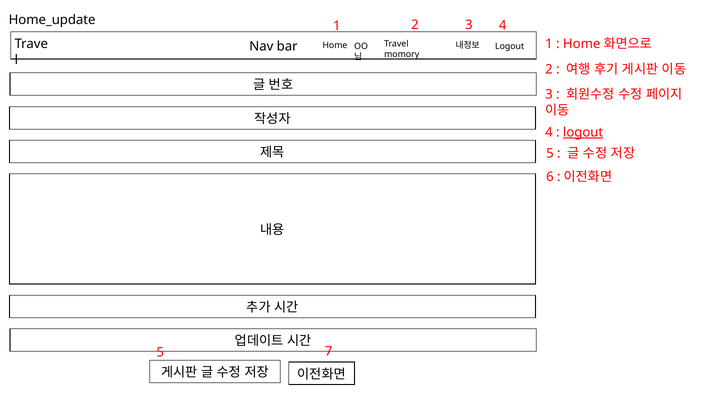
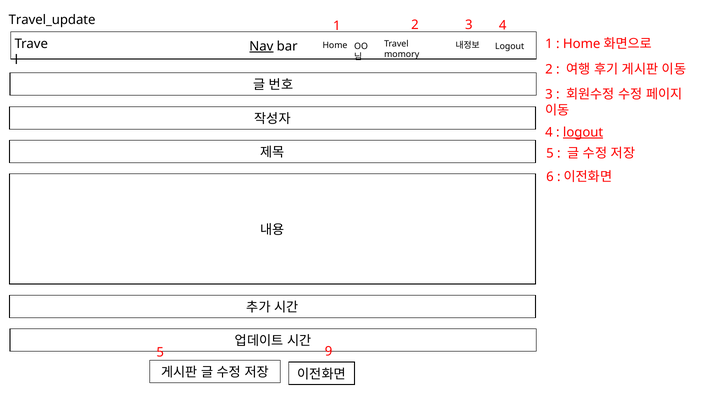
Home_update: Home_update -> Travel_update
Nav underline: none -> present
7: 7 -> 9
